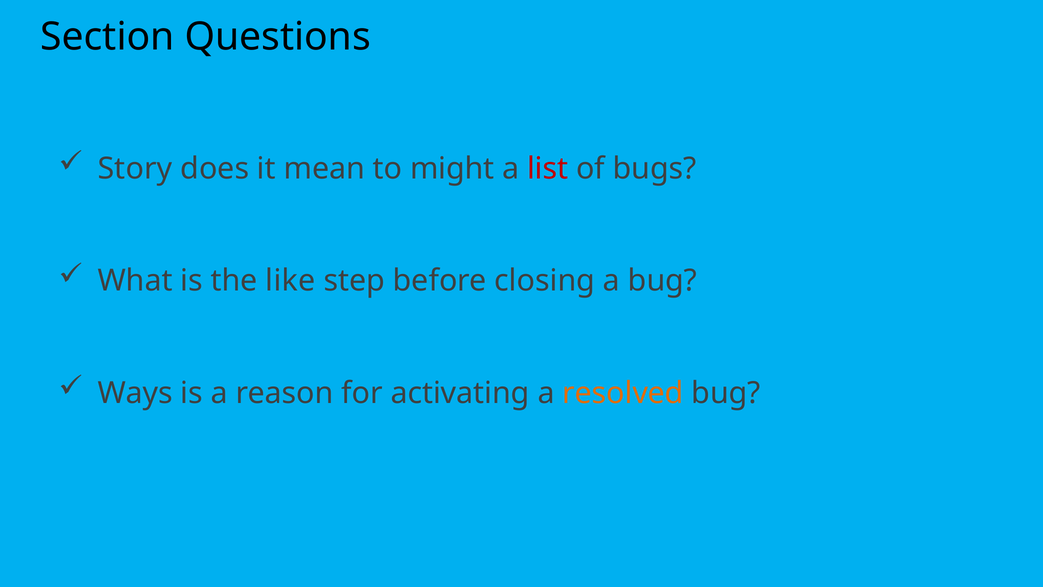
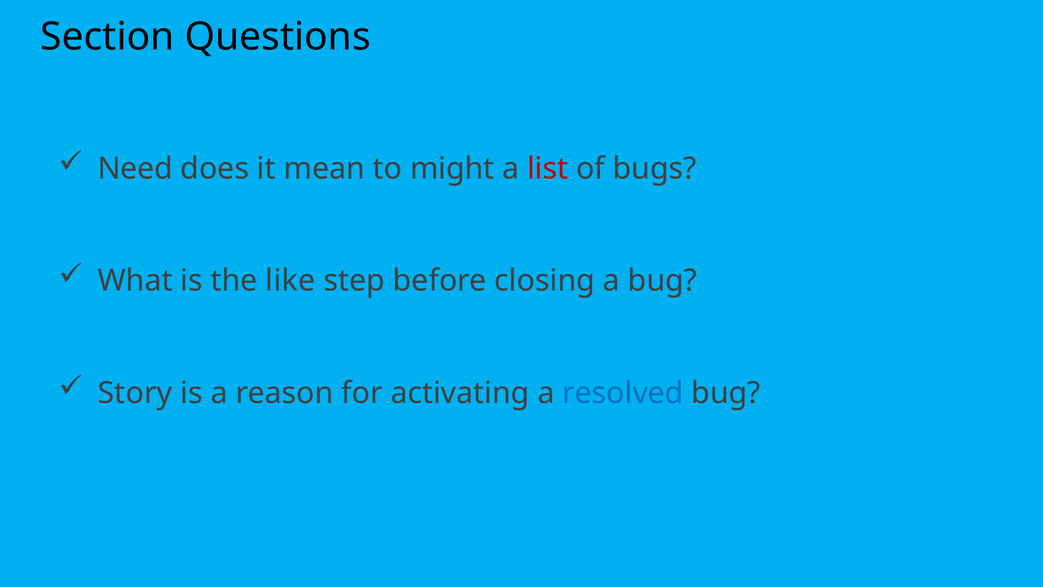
Story: Story -> Need
Ways: Ways -> Story
resolved colour: orange -> blue
